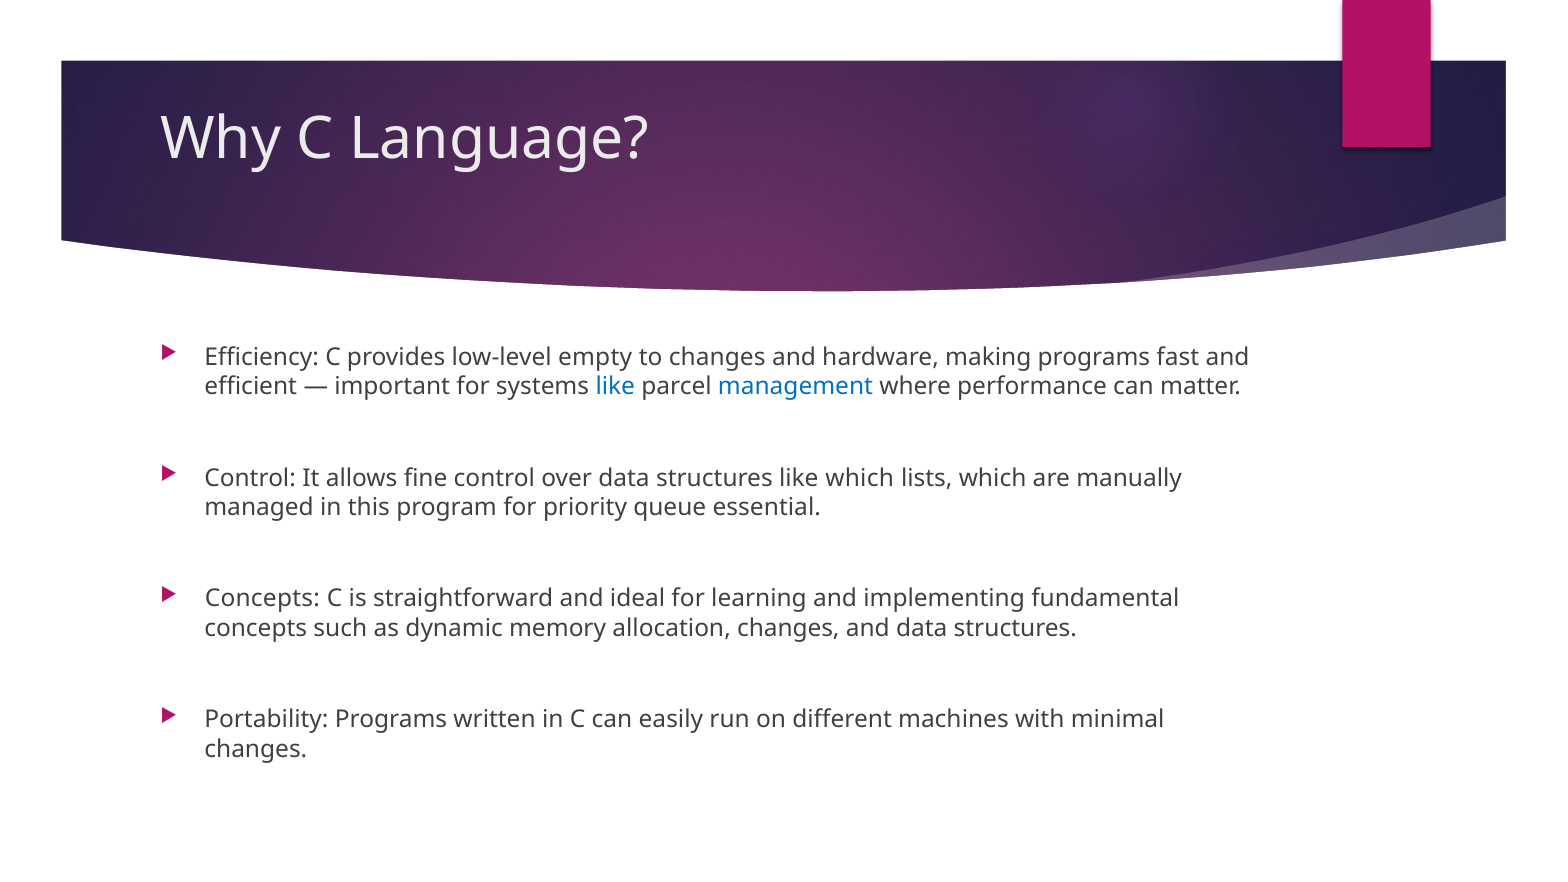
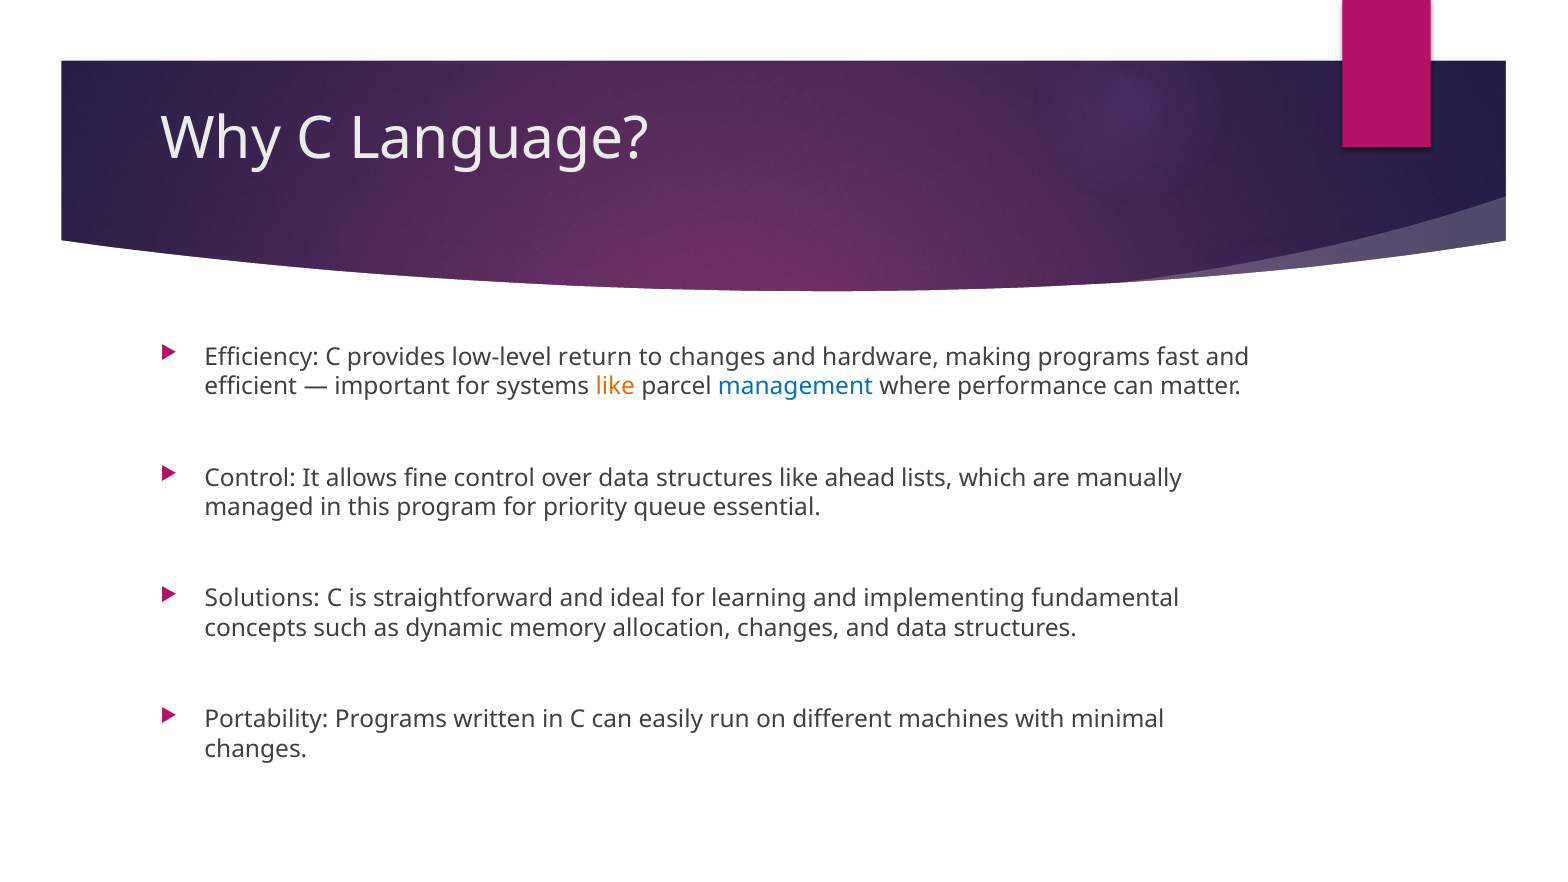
empty: empty -> return
like at (615, 387) colour: blue -> orange
like which: which -> ahead
Concepts at (262, 599): Concepts -> Solutions
